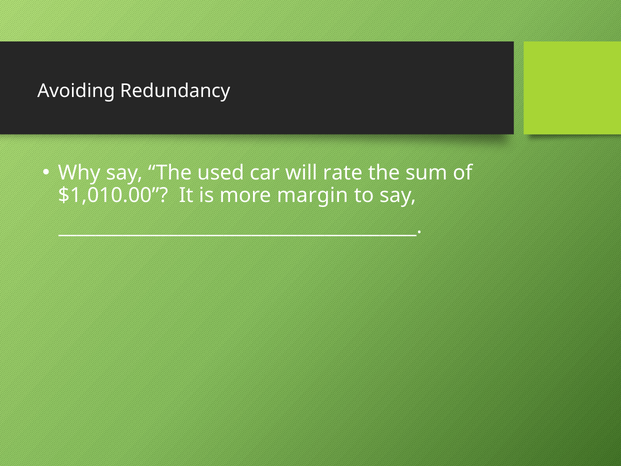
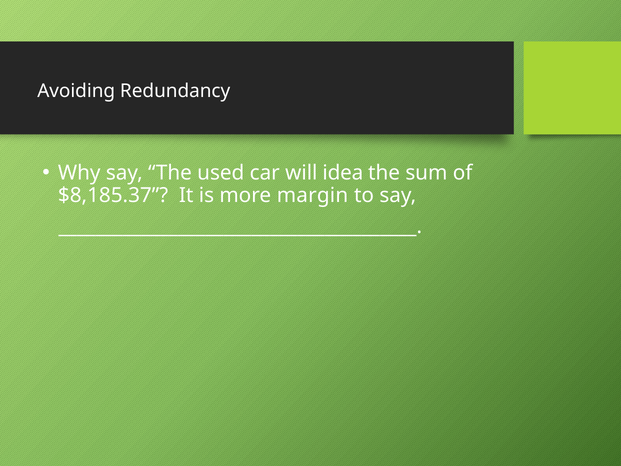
rate: rate -> idea
$1,010.00: $1,010.00 -> $8,185.37
